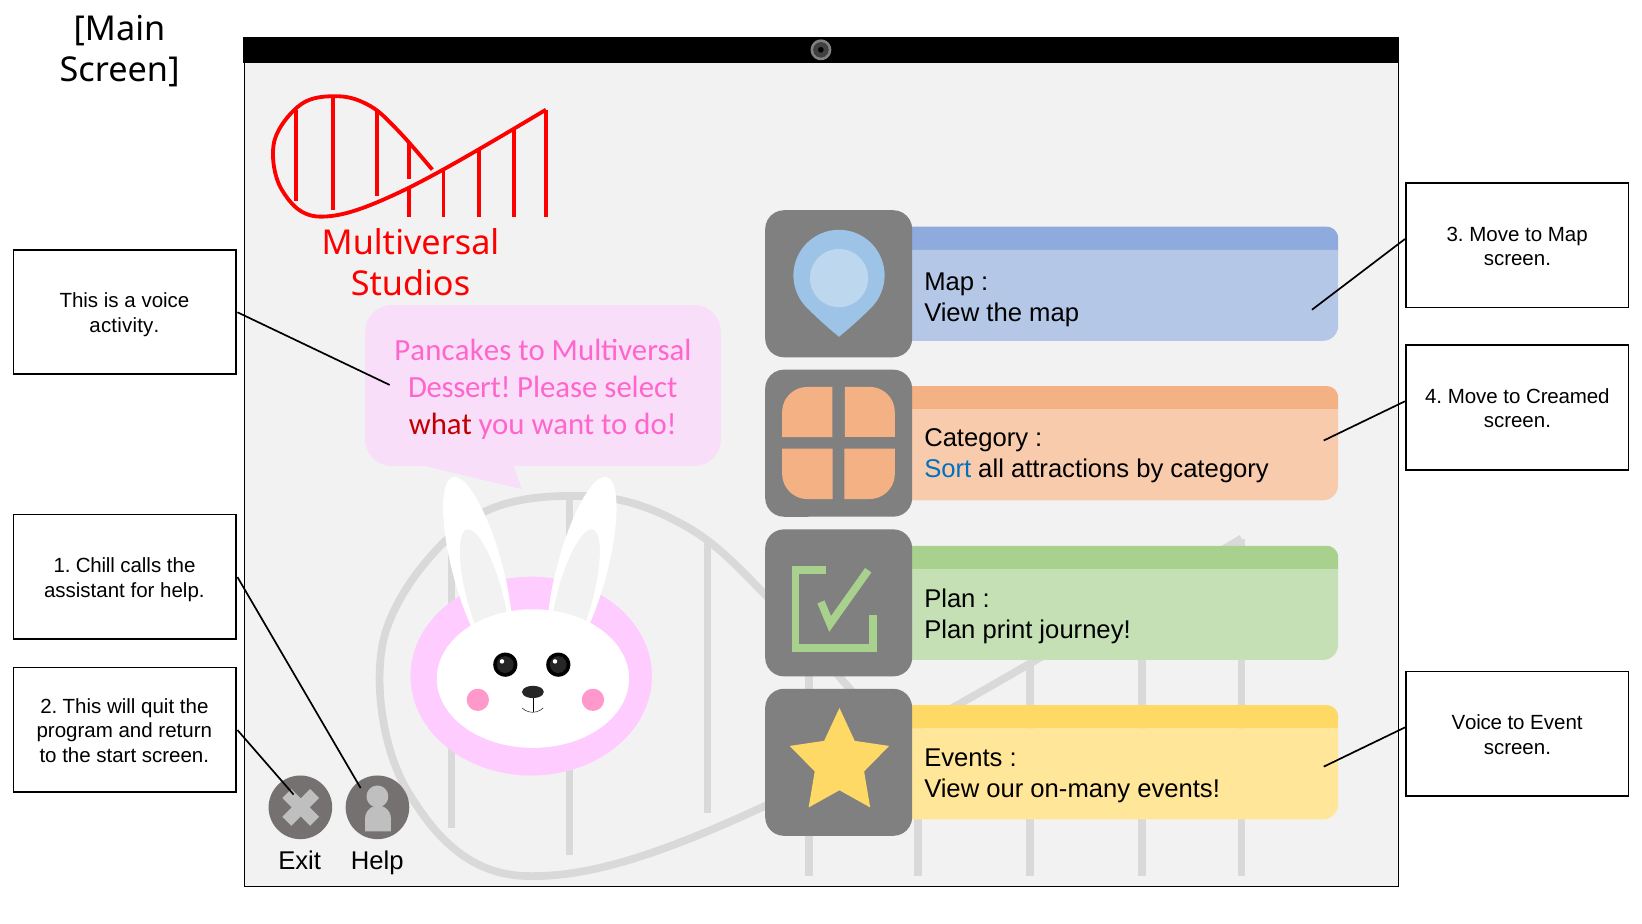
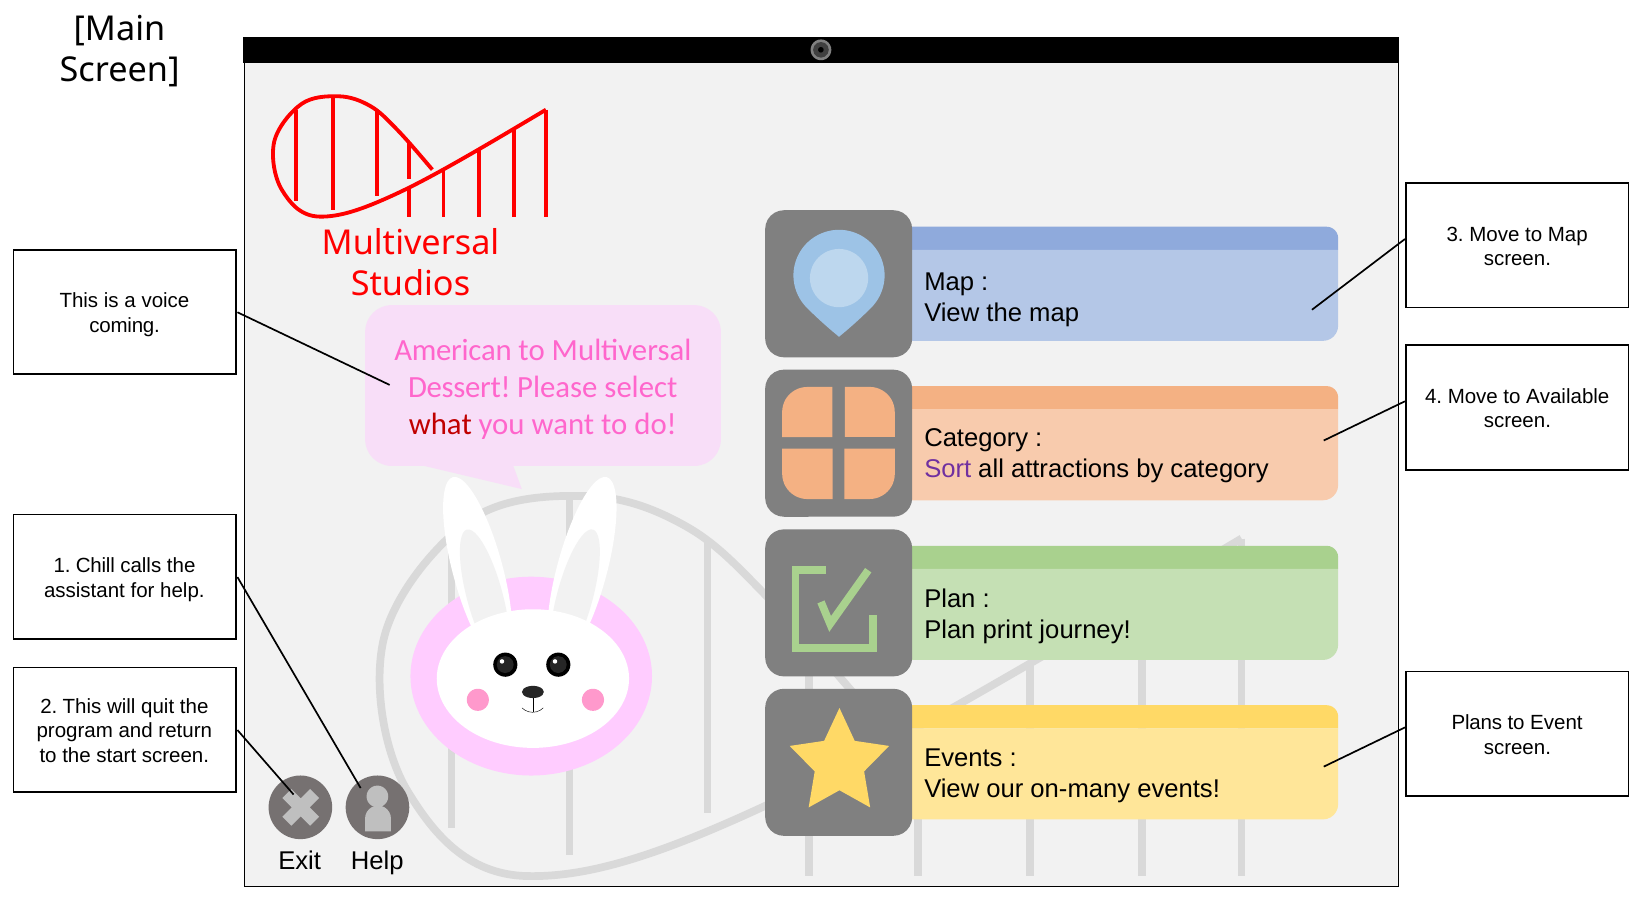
activity: activity -> coming
Pancakes: Pancakes -> American
Creamed: Creamed -> Available
Sort colour: blue -> purple
Voice at (1477, 722): Voice -> Plans
